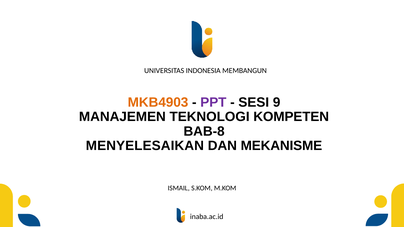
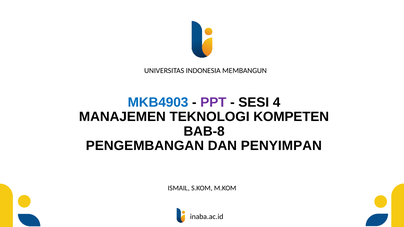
MKB4903 colour: orange -> blue
9: 9 -> 4
MENYELESAIKAN: MENYELESAIKAN -> PENGEMBANGAN
MEKANISME: MEKANISME -> PENYIMPAN
